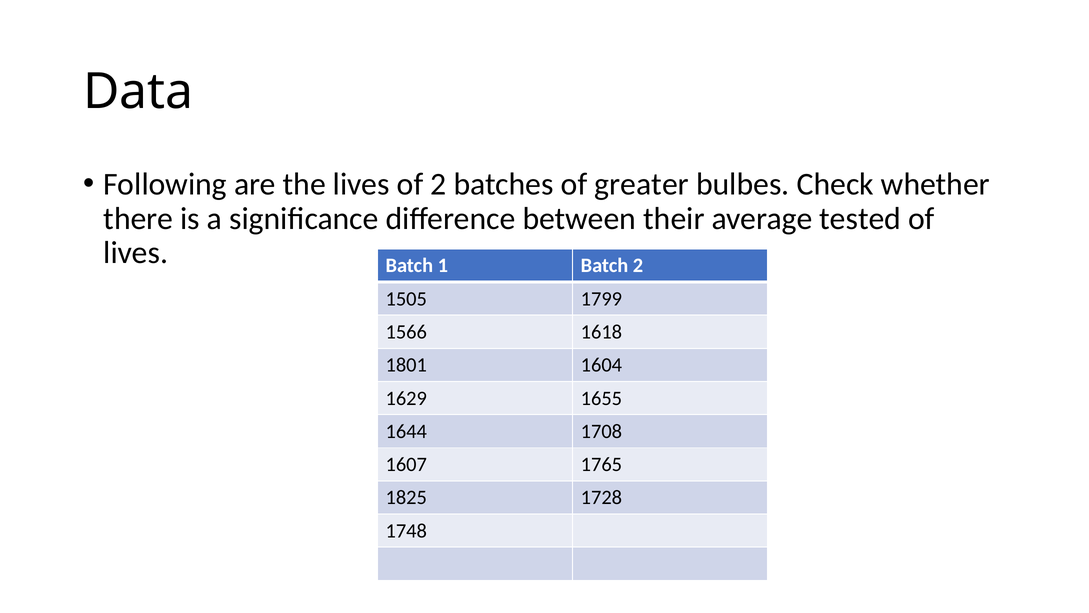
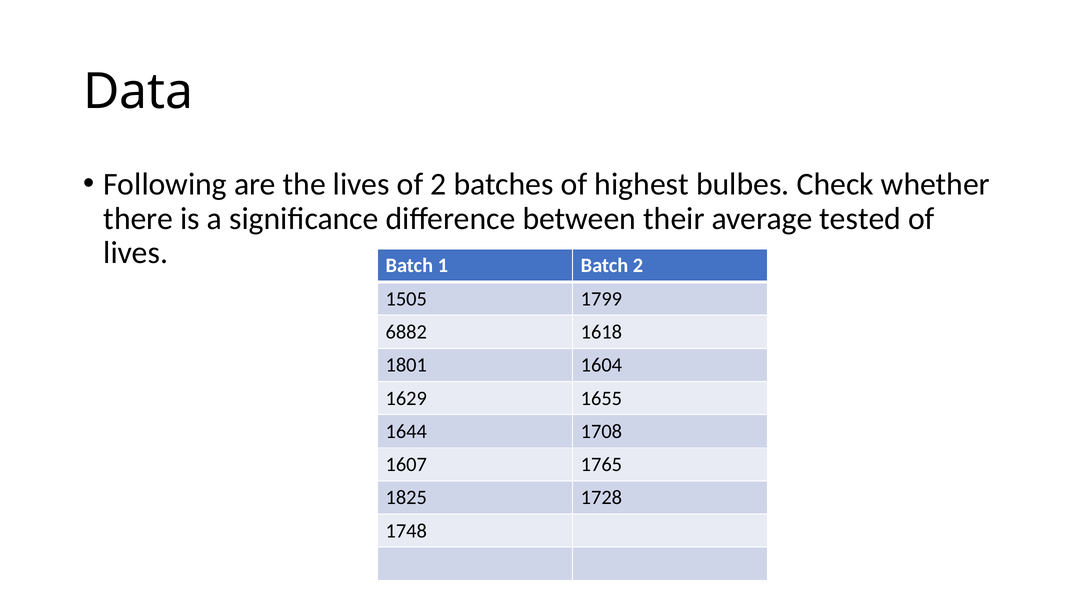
greater: greater -> highest
1566: 1566 -> 6882
